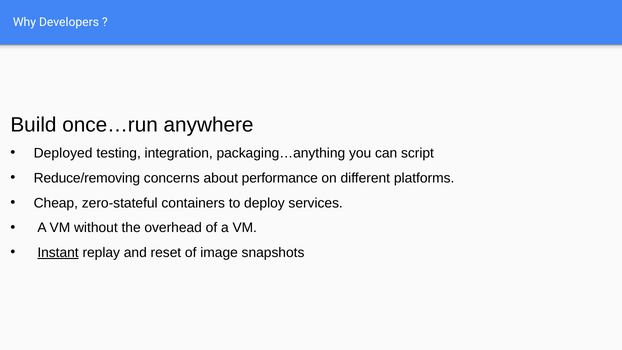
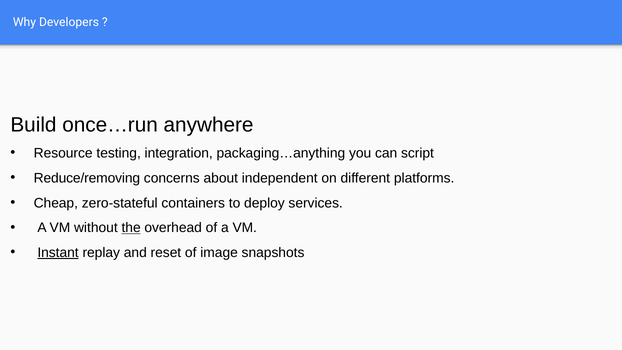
Deployed: Deployed -> Resource
performance: performance -> independent
the underline: none -> present
